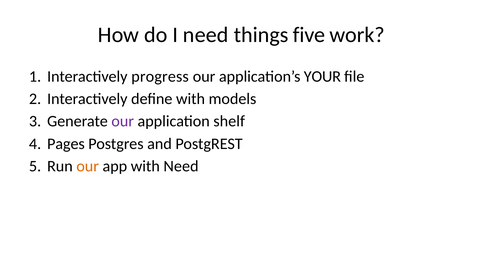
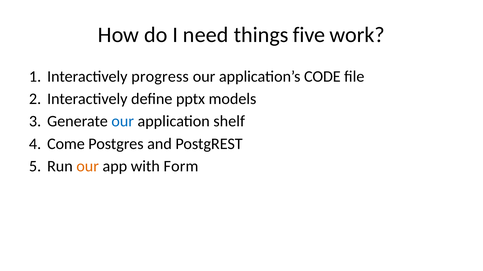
YOUR: YOUR -> CODE
define with: with -> pptx
our at (123, 122) colour: purple -> blue
Pages: Pages -> Come
with Need: Need -> Form
